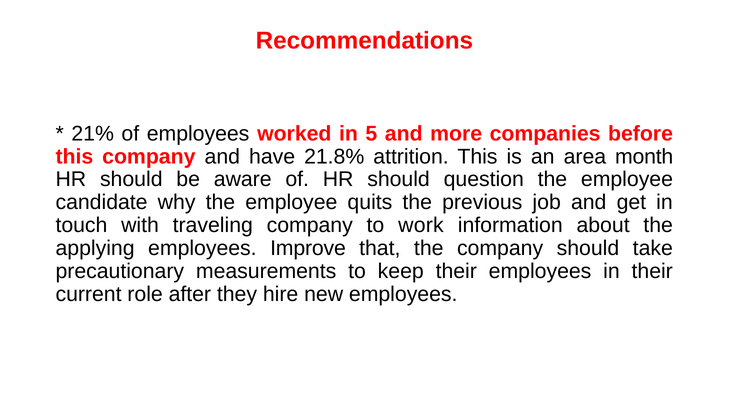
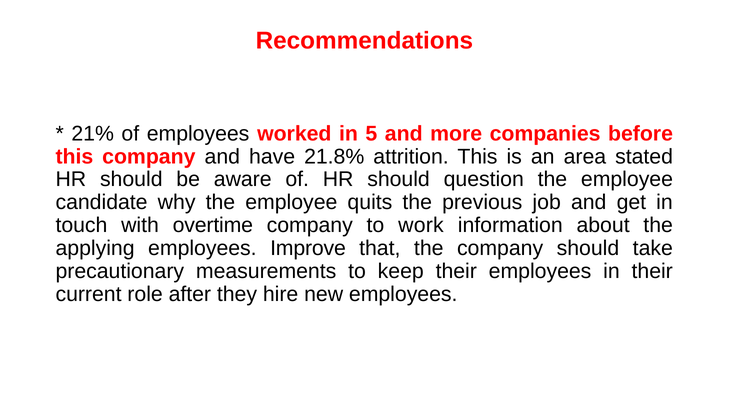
month: month -> stated
traveling: traveling -> overtime
